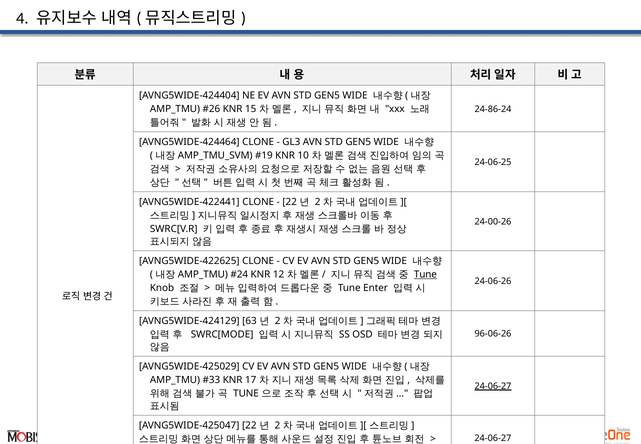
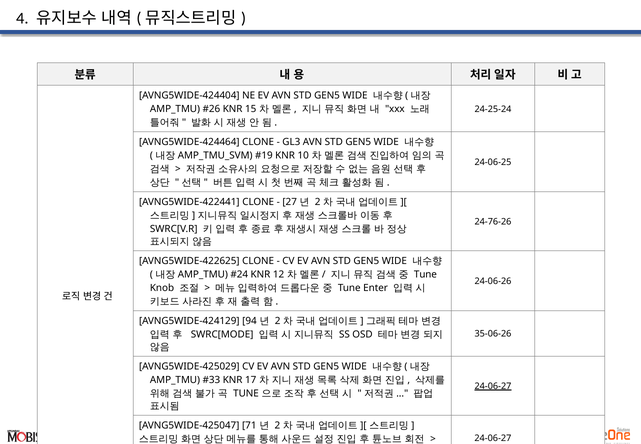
24-86-24: 24-86-24 -> 24-25-24
22 at (290, 202): 22 -> 27
24-00-26: 24-00-26 -> 24-76-26
Tune at (425, 274) underline: present -> none
63: 63 -> 94
96-06-26: 96-06-26 -> 35-06-26
AVNG5WIDE-425047 22: 22 -> 71
